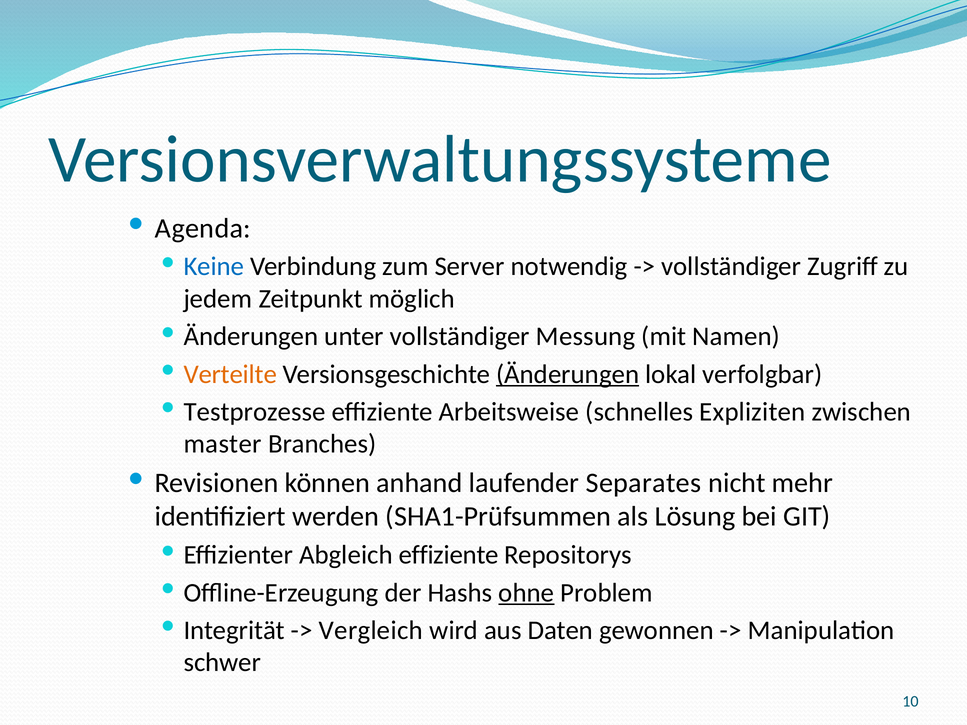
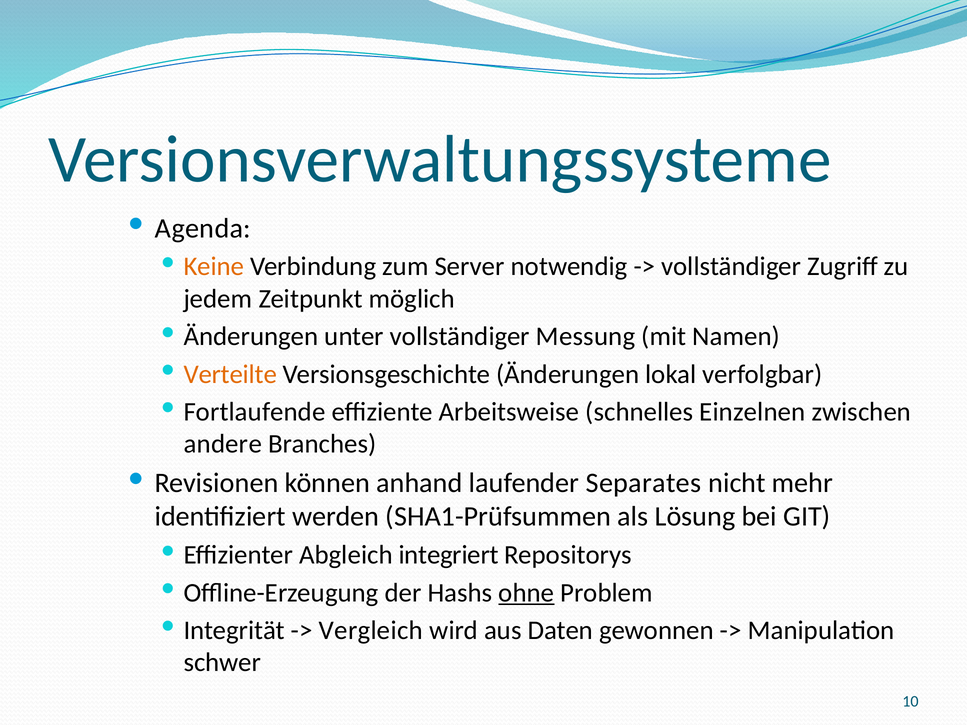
Keine colour: blue -> orange
Änderungen at (568, 374) underline: present -> none
Testprozesse: Testprozesse -> Fortlaufende
Expliziten: Expliziten -> Einzelnen
master: master -> andere
Abgleich effiziente: effiziente -> integriert
